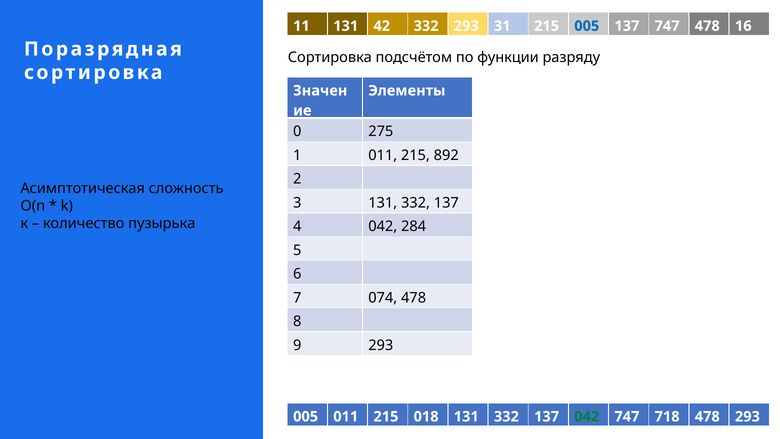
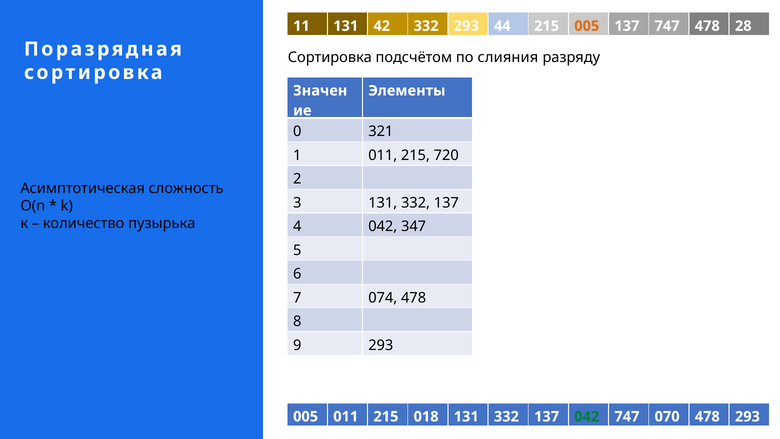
31: 31 -> 44
005 at (587, 26) colour: blue -> orange
16: 16 -> 28
функции: функции -> слияния
275: 275 -> 321
892: 892 -> 720
284: 284 -> 347
718: 718 -> 070
